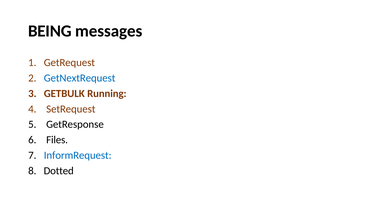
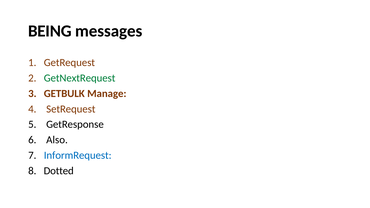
GetNextRequest colour: blue -> green
Running: Running -> Manage
Files: Files -> Also
